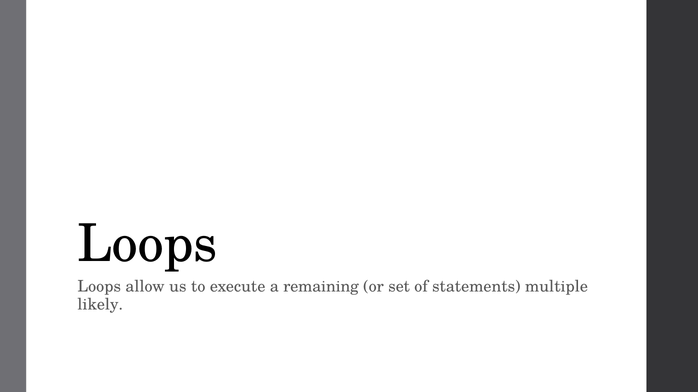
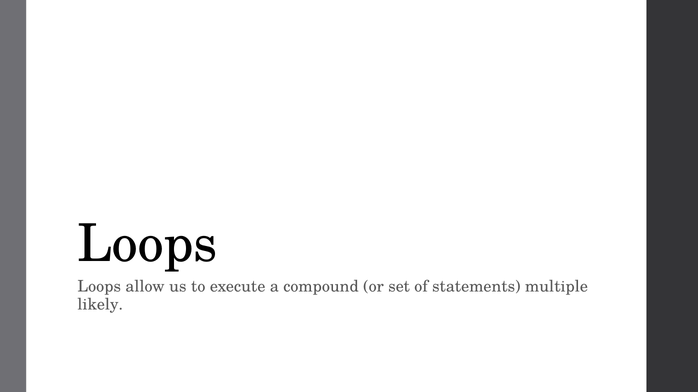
remaining: remaining -> compound
